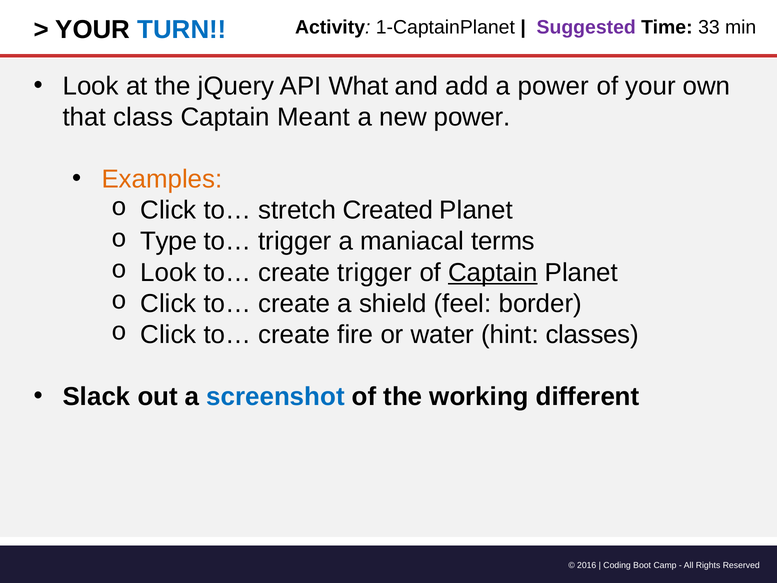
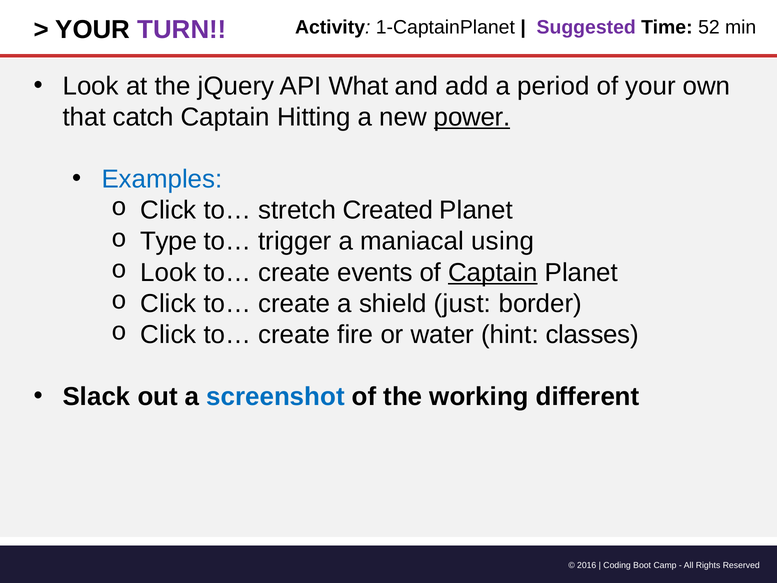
TURN colour: blue -> purple
33: 33 -> 52
a power: power -> period
class: class -> catch
Meant: Meant -> Hitting
power at (472, 117) underline: none -> present
Examples colour: orange -> blue
terms: terms -> using
create trigger: trigger -> events
feel: feel -> just
